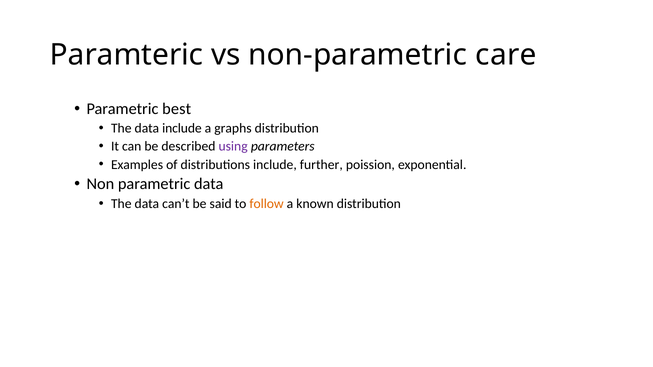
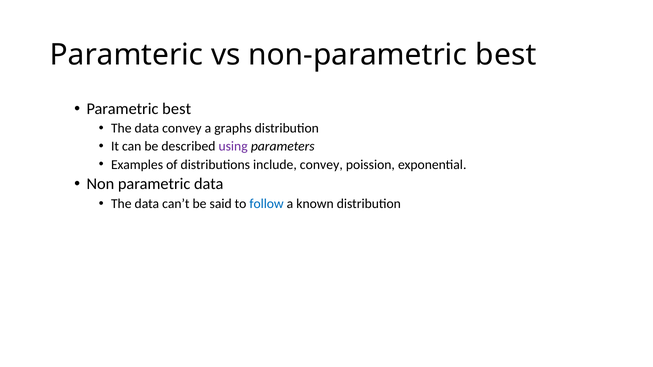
non-parametric care: care -> best
data include: include -> convey
include further: further -> convey
follow colour: orange -> blue
